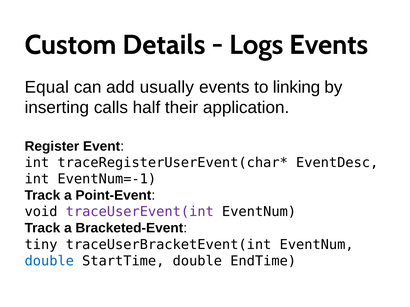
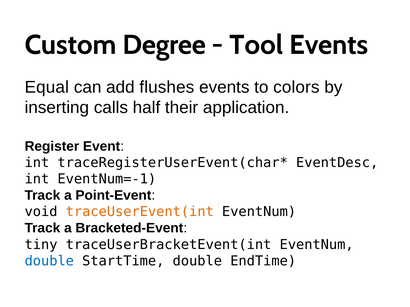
Details: Details -> Degree
Logs: Logs -> Tool
usually: usually -> flushes
linking: linking -> colors
traceUserEvent(int colour: purple -> orange
